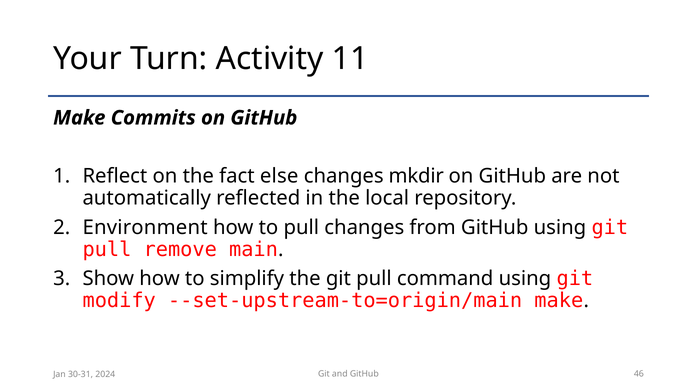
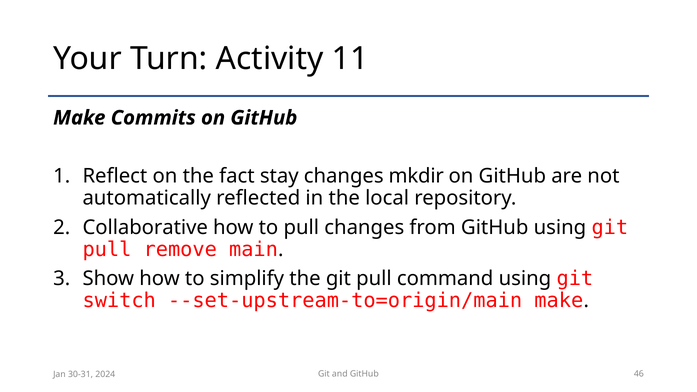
else: else -> stay
Environment: Environment -> Collaborative
modify: modify -> switch
